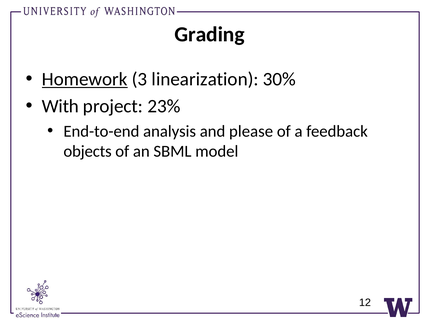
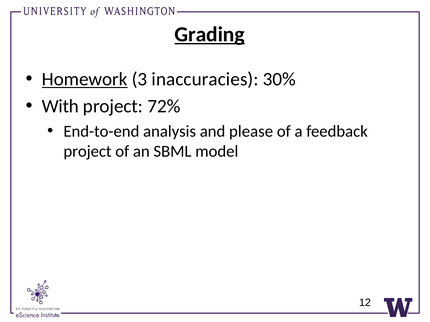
Grading underline: none -> present
linearization: linearization -> inaccuracies
23%: 23% -> 72%
objects at (88, 151): objects -> project
